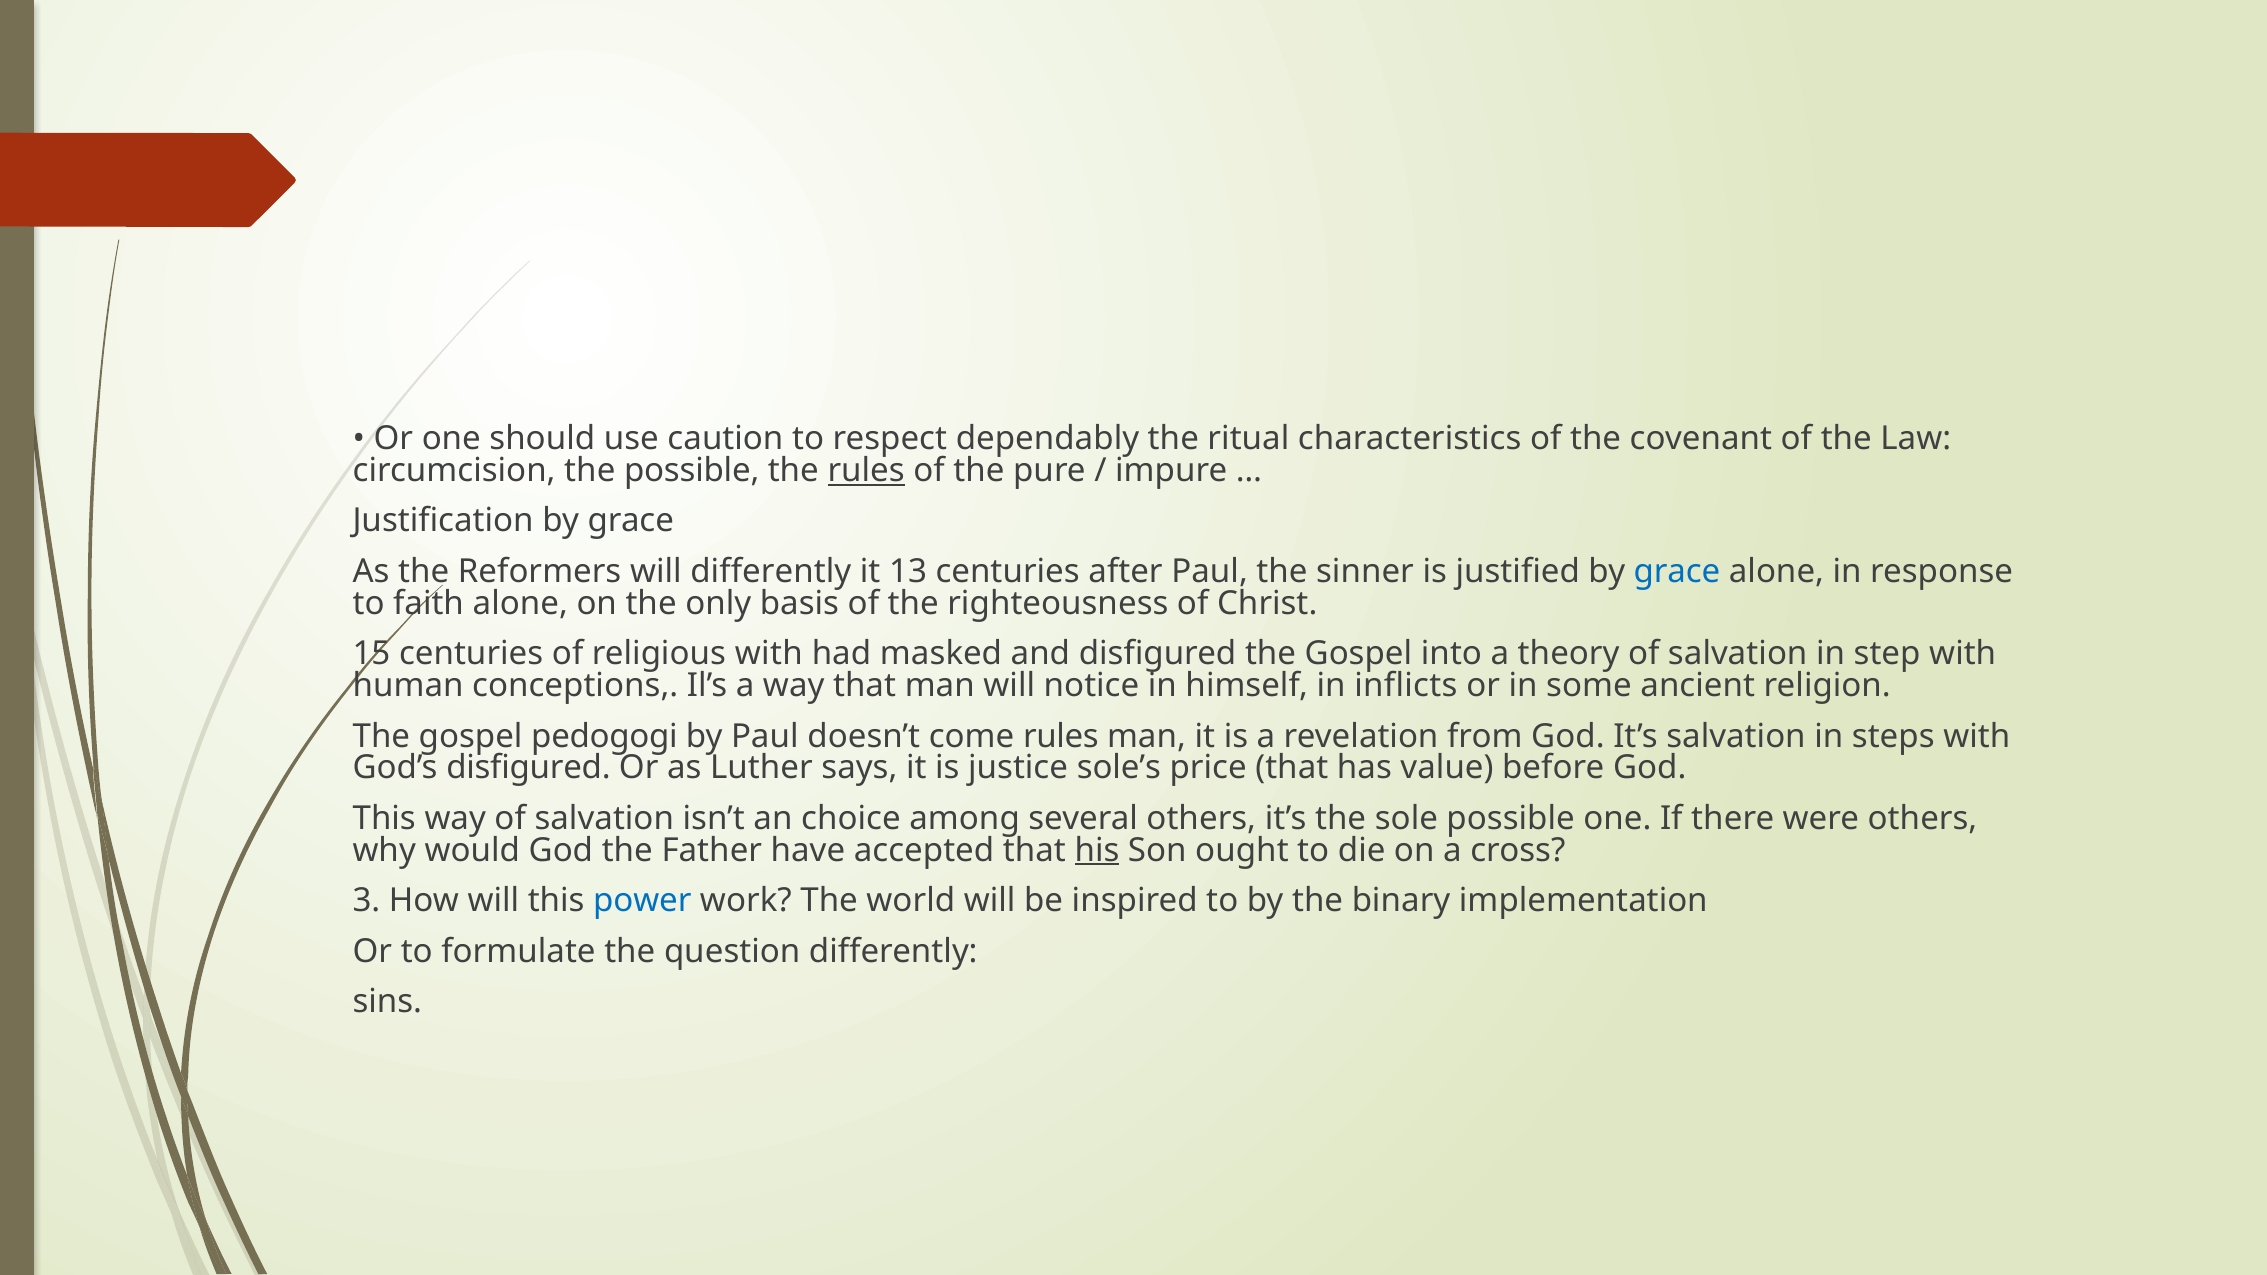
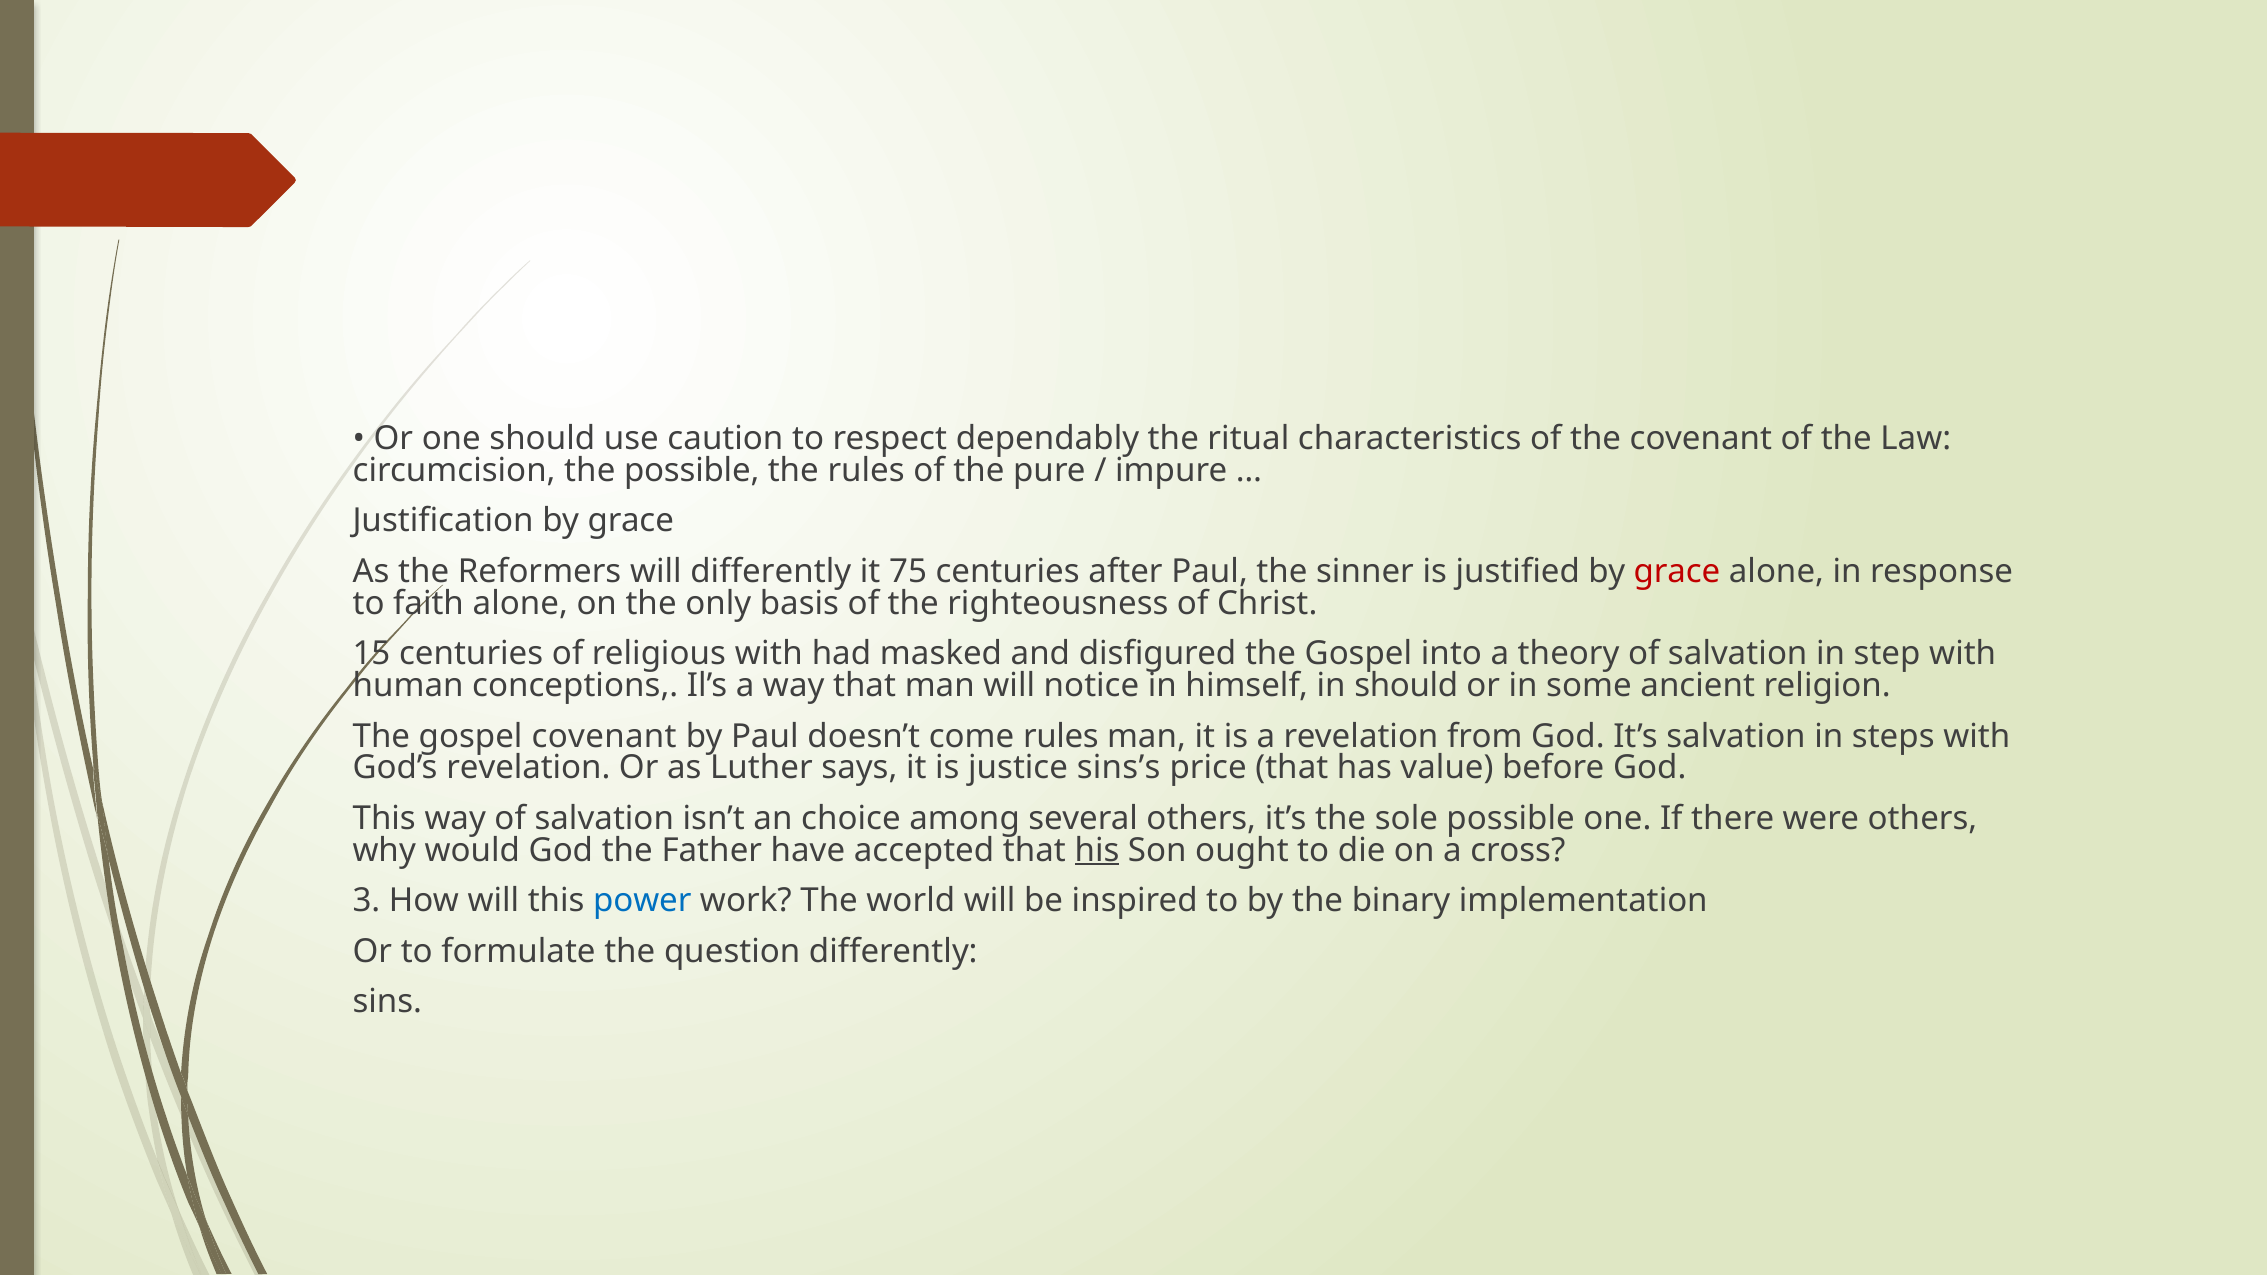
rules at (866, 470) underline: present -> none
13: 13 -> 75
grace at (1677, 572) colour: blue -> red
in inflicts: inflicts -> should
gospel pedogogi: pedogogi -> covenant
God’s disfigured: disfigured -> revelation
sole’s: sole’s -> sins’s
